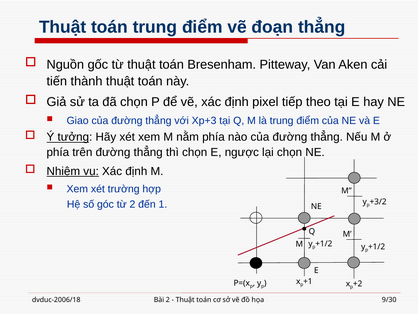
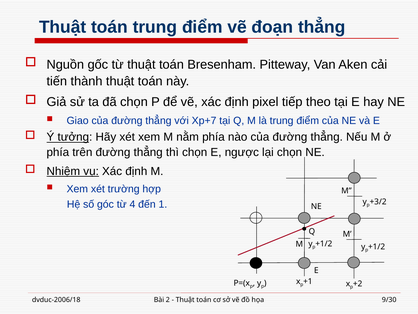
Xp+3: Xp+3 -> Xp+7
từ 2: 2 -> 4
